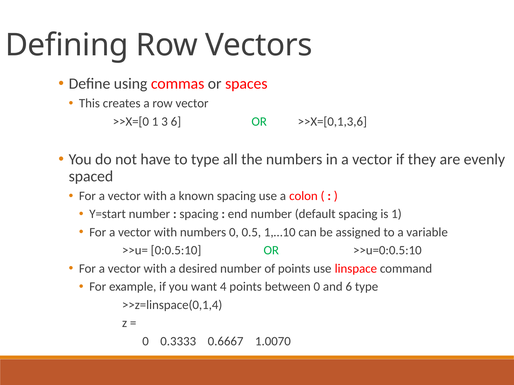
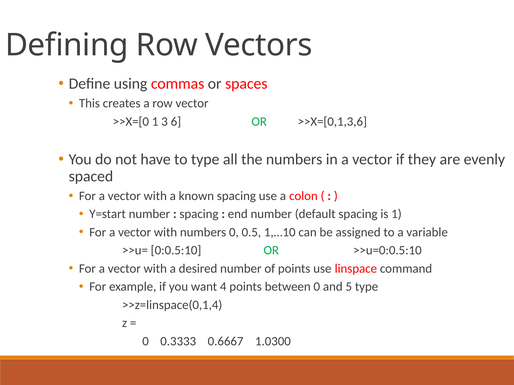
and 6: 6 -> 5
1.0070: 1.0070 -> 1.0300
